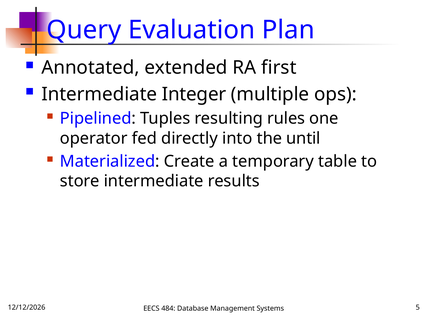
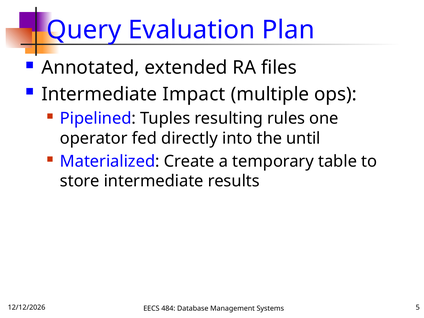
first: first -> files
Integer: Integer -> Impact
